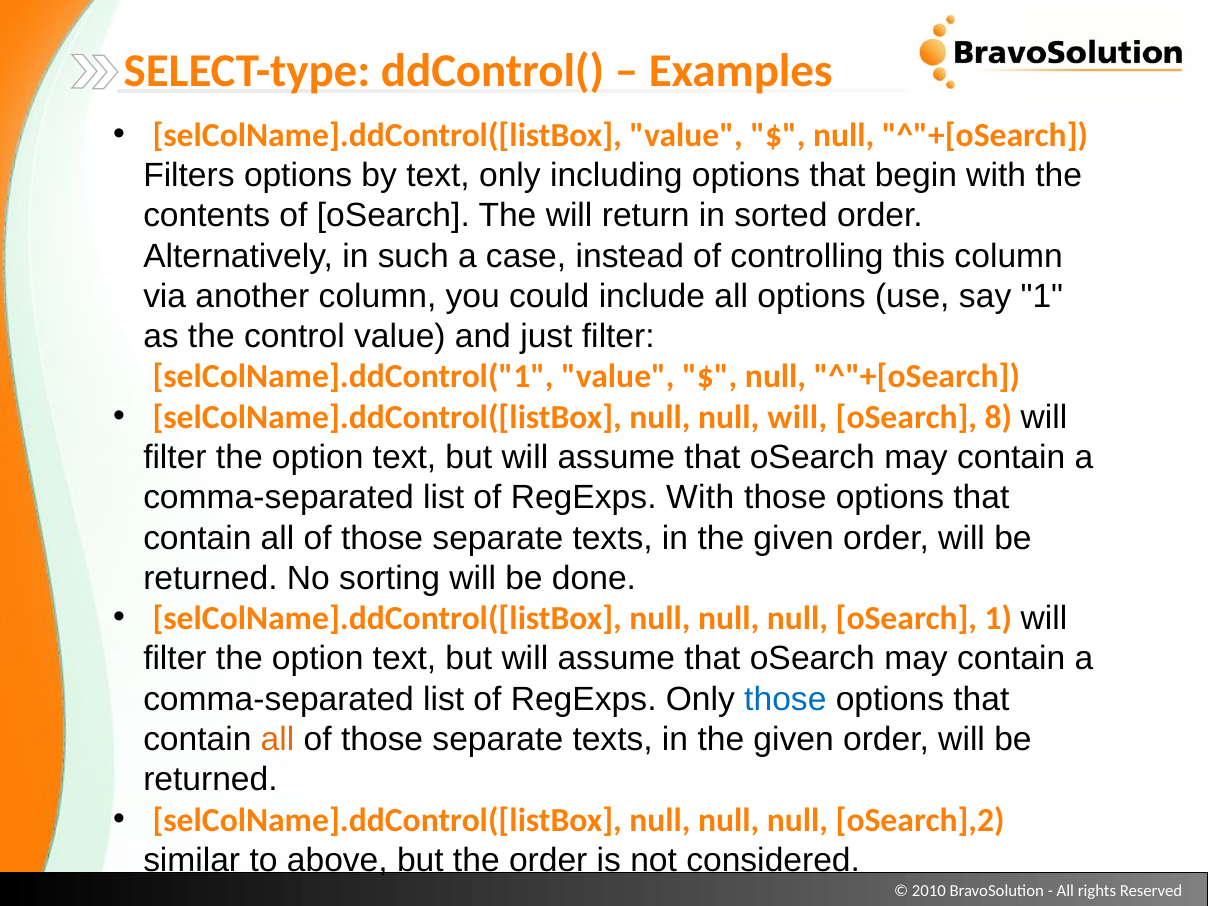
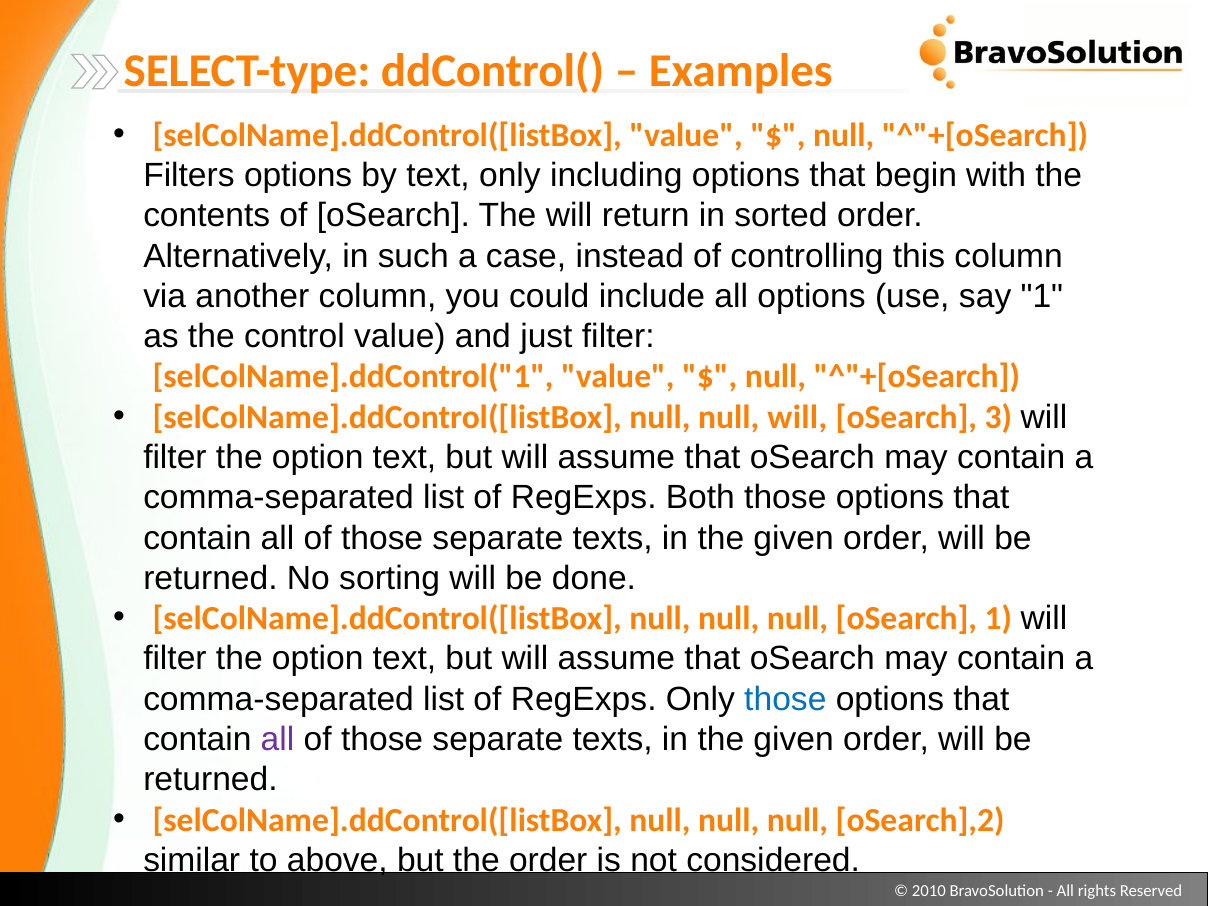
8: 8 -> 3
RegExps With: With -> Both
all at (278, 739) colour: orange -> purple
